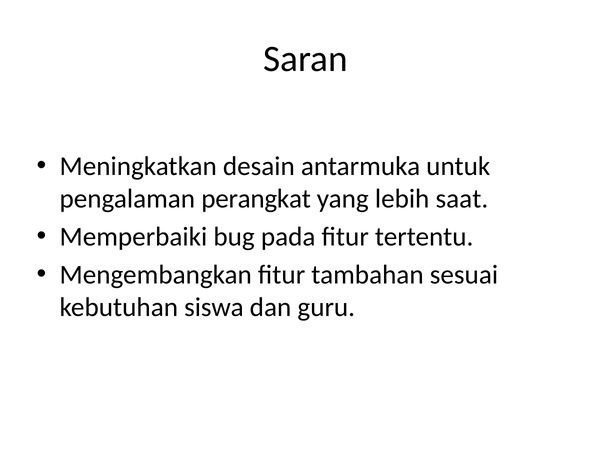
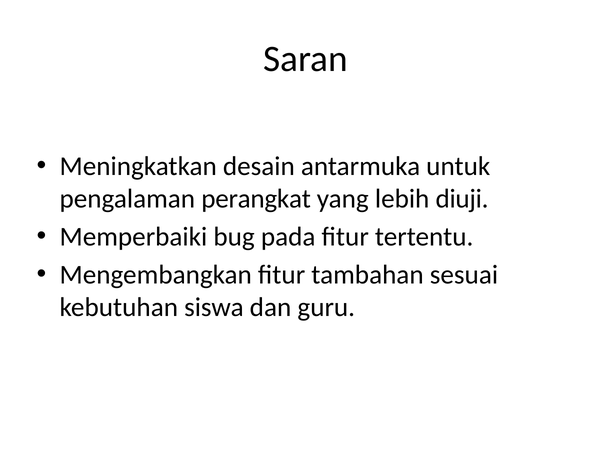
saat: saat -> diuji
